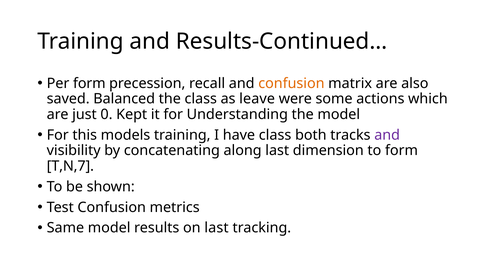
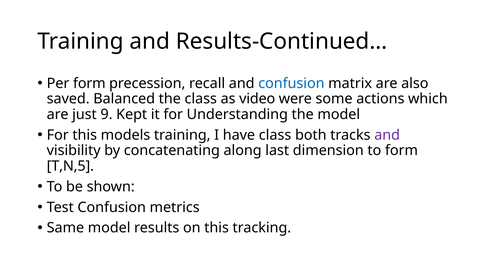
confusion at (291, 83) colour: orange -> blue
leave: leave -> video
0: 0 -> 9
T,N,7: T,N,7 -> T,N,5
on last: last -> this
